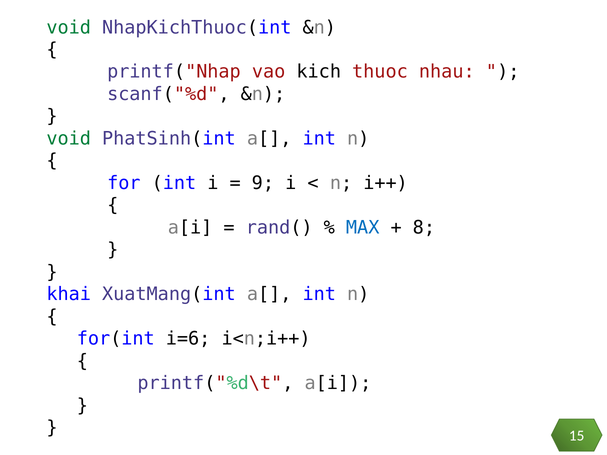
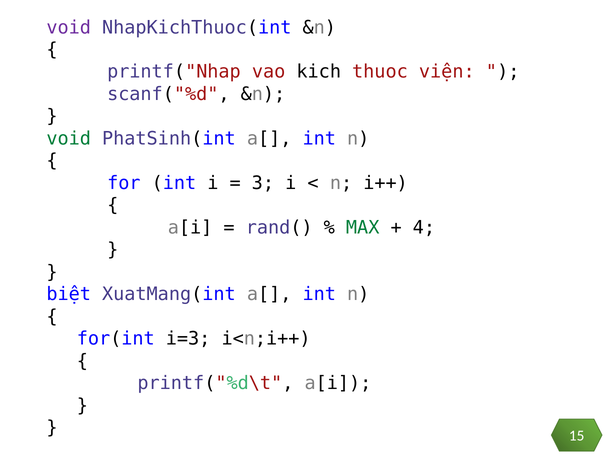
void at (69, 27) colour: green -> purple
nhau: nhau -> viện
9: 9 -> 3
MAX colour: blue -> green
8: 8 -> 4
khai: khai -> biệt
i=6: i=6 -> i=3
